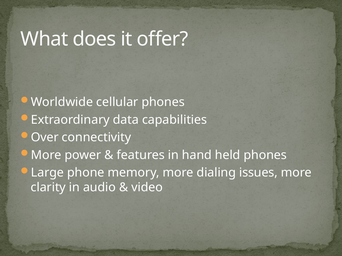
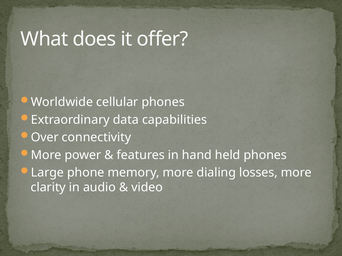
issues: issues -> losses
